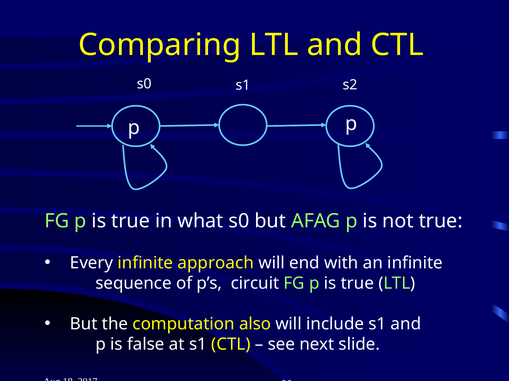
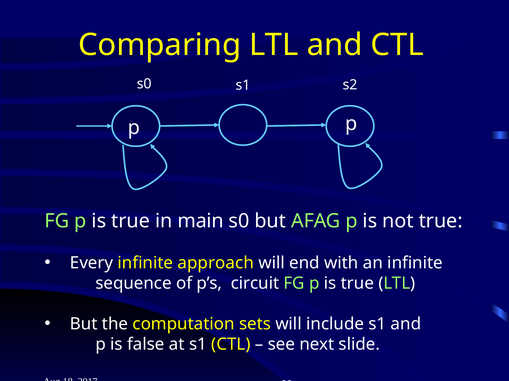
what: what -> main
also: also -> sets
